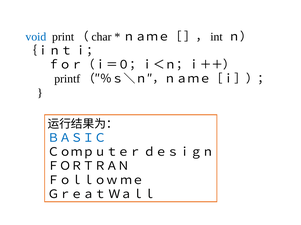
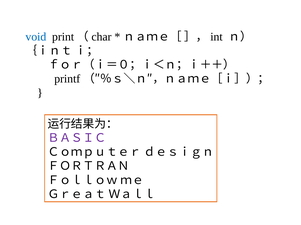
ＢＡＳＩＣ colour: blue -> purple
